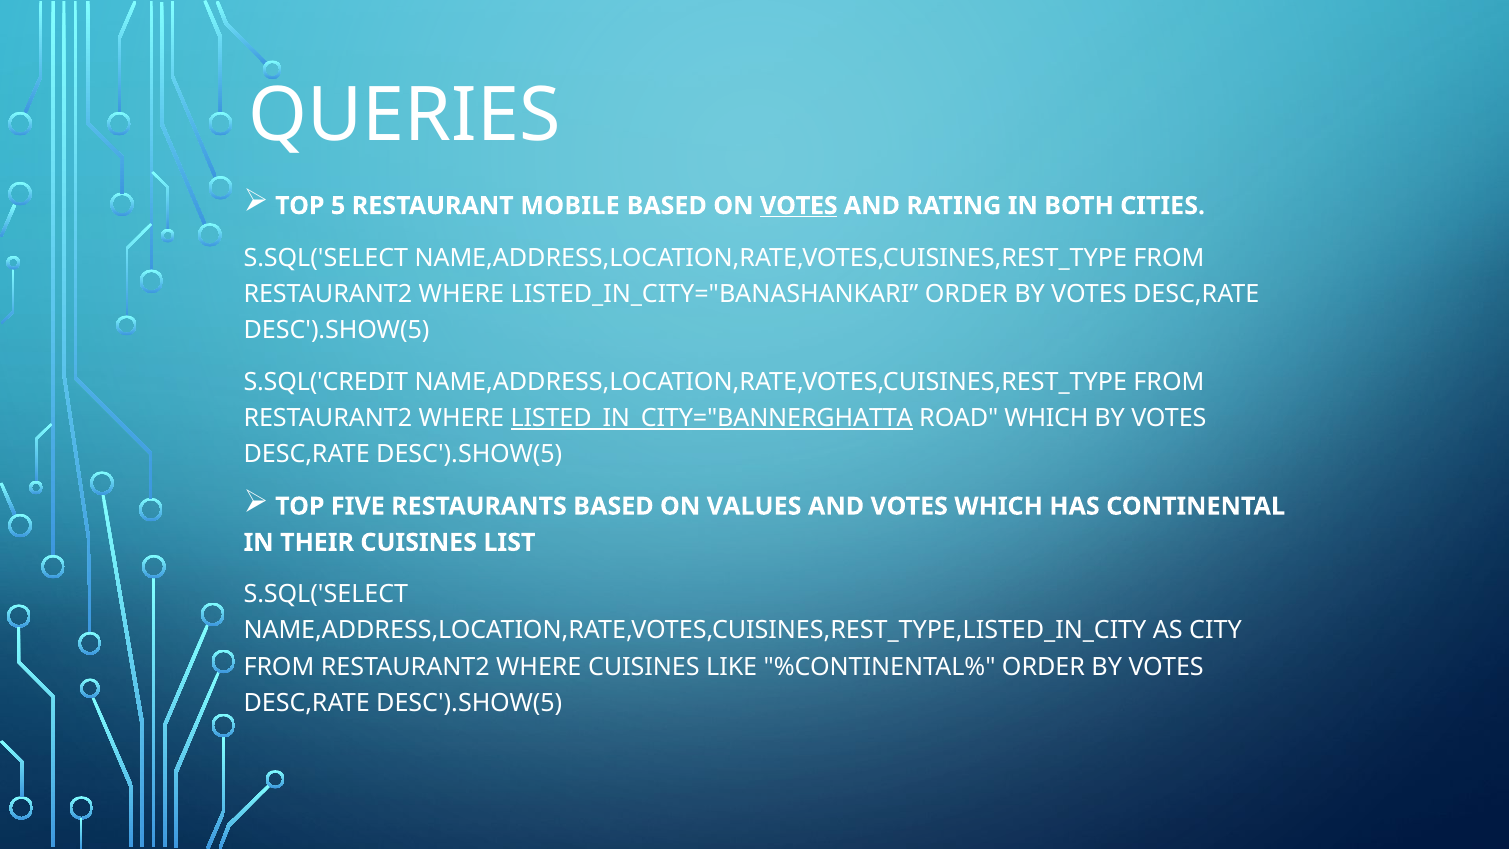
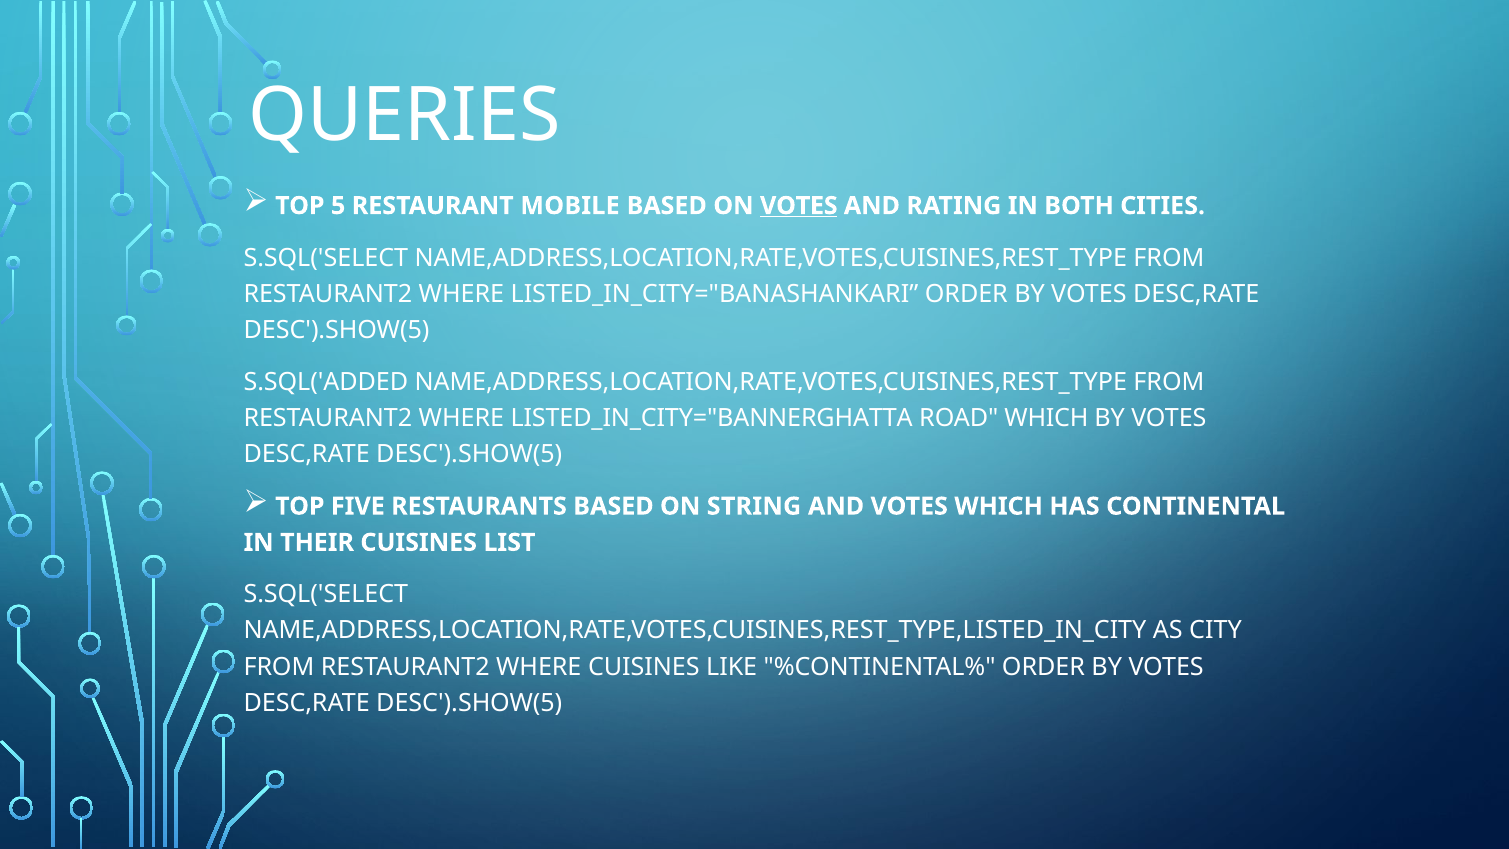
S.SQL('CREDIT: S.SQL('CREDIT -> S.SQL('ADDED
LISTED_IN_CITY="BANNERGHATTA underline: present -> none
VALUES: VALUES -> STRING
